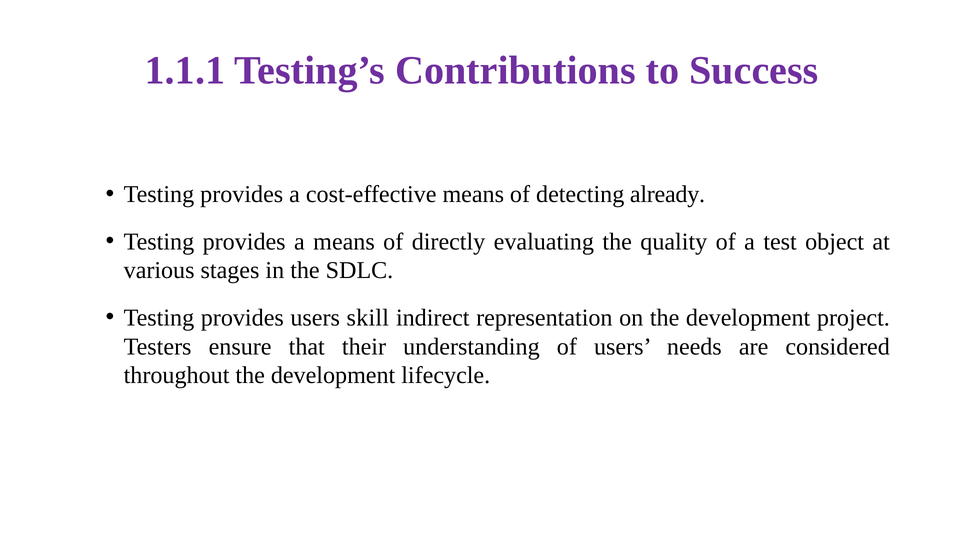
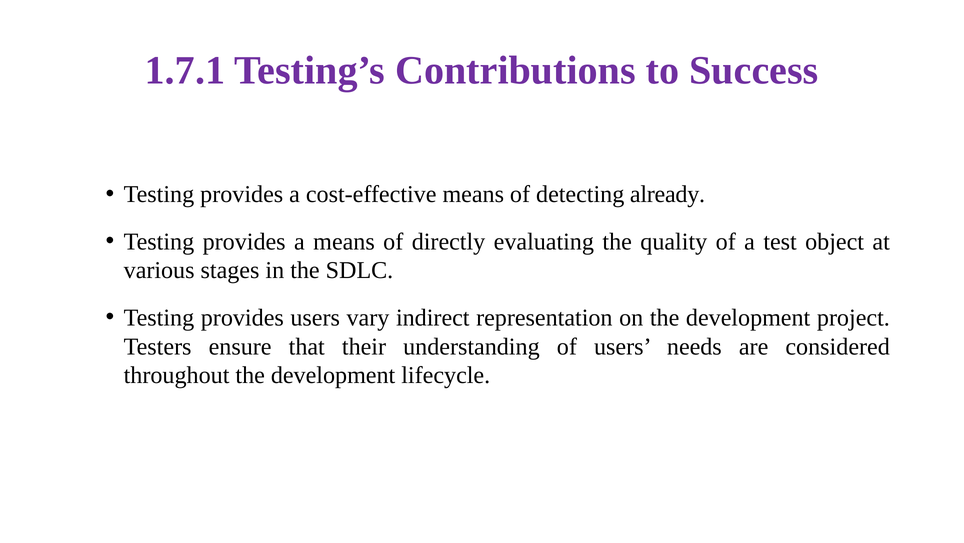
1.1.1: 1.1.1 -> 1.7.1
skill: skill -> vary
